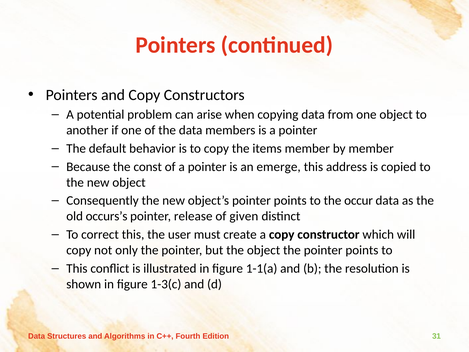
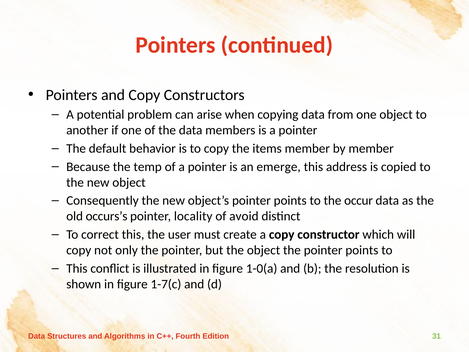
const: const -> temp
release: release -> locality
given: given -> avoid
1-1(a: 1-1(a -> 1-0(a
1-3(c: 1-3(c -> 1-7(c
